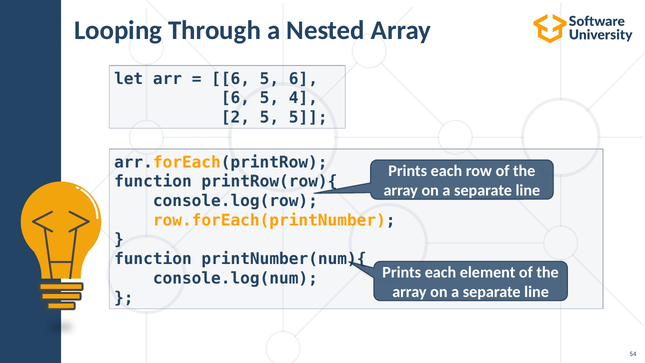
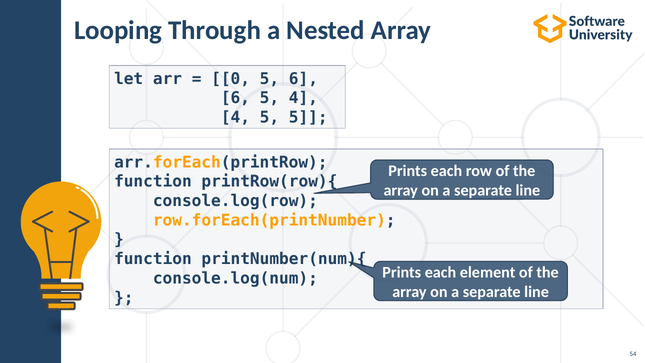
6 at (231, 79): 6 -> 0
2 at (235, 117): 2 -> 4
